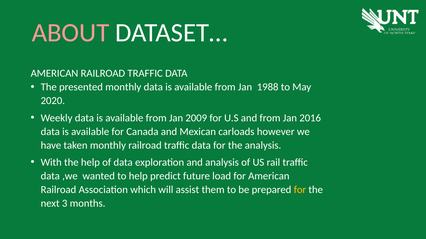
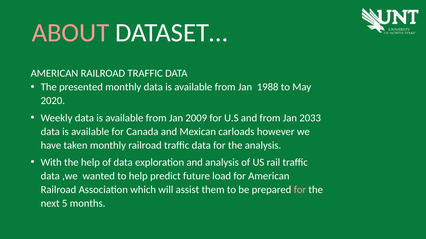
2016: 2016 -> 2033
for at (300, 190) colour: yellow -> pink
3: 3 -> 5
